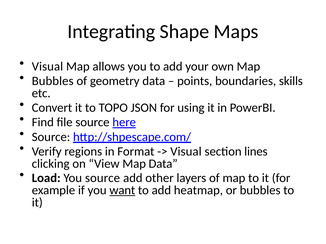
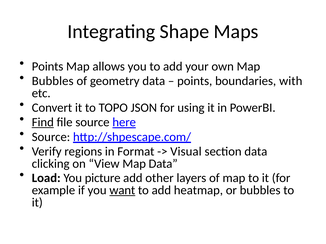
Visual at (47, 67): Visual -> Points
skills: skills -> with
Find underline: none -> present
section lines: lines -> data
You source: source -> picture
